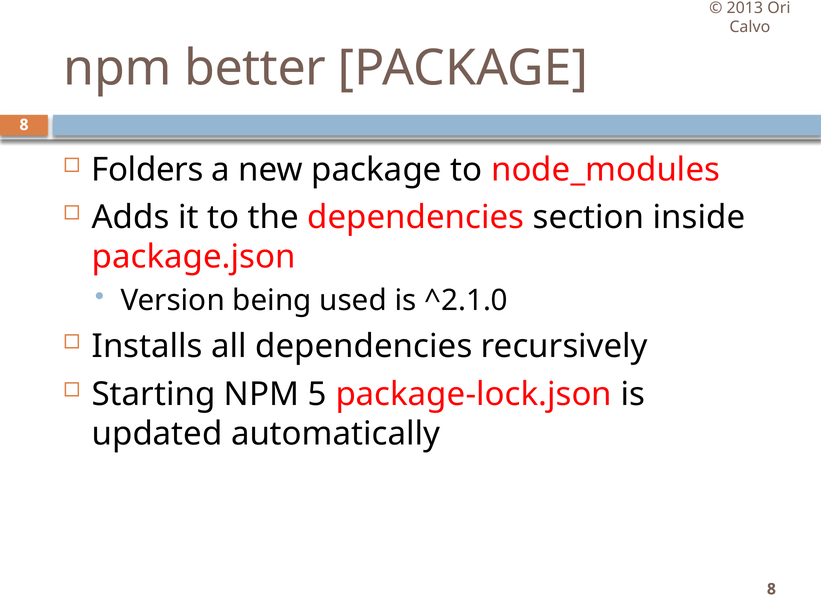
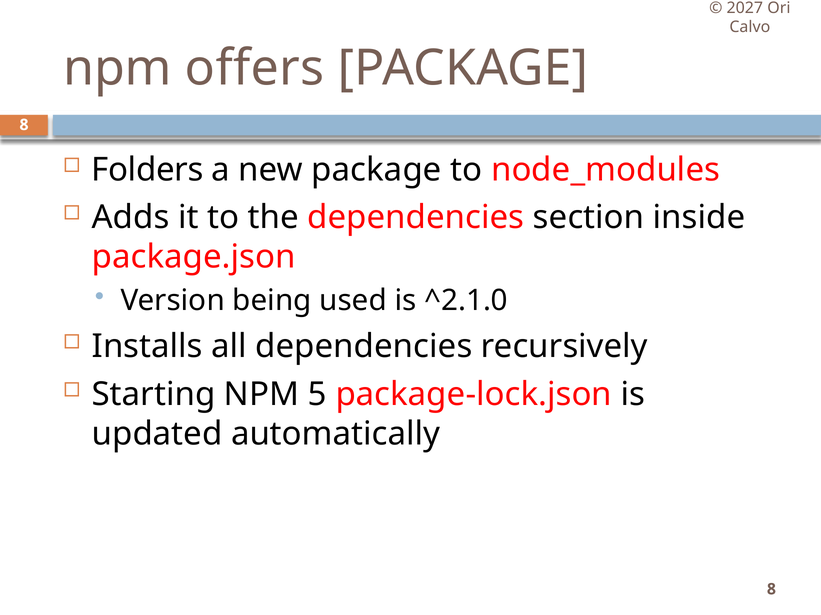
2013: 2013 -> 2027
better: better -> offers
